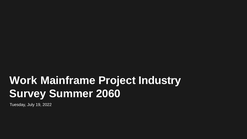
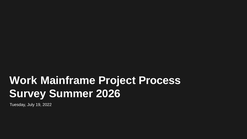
Industry: Industry -> Process
2060: 2060 -> 2026
